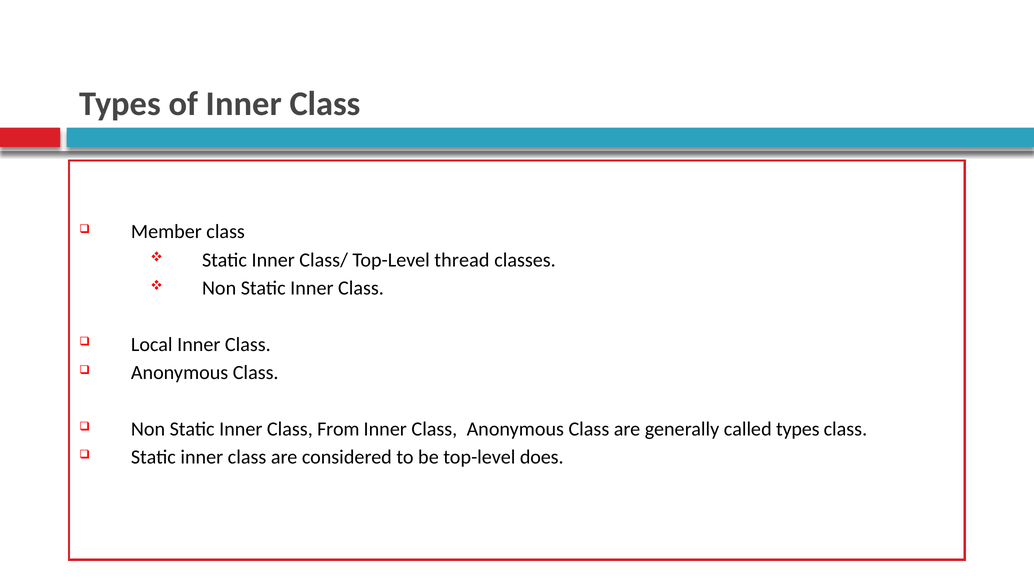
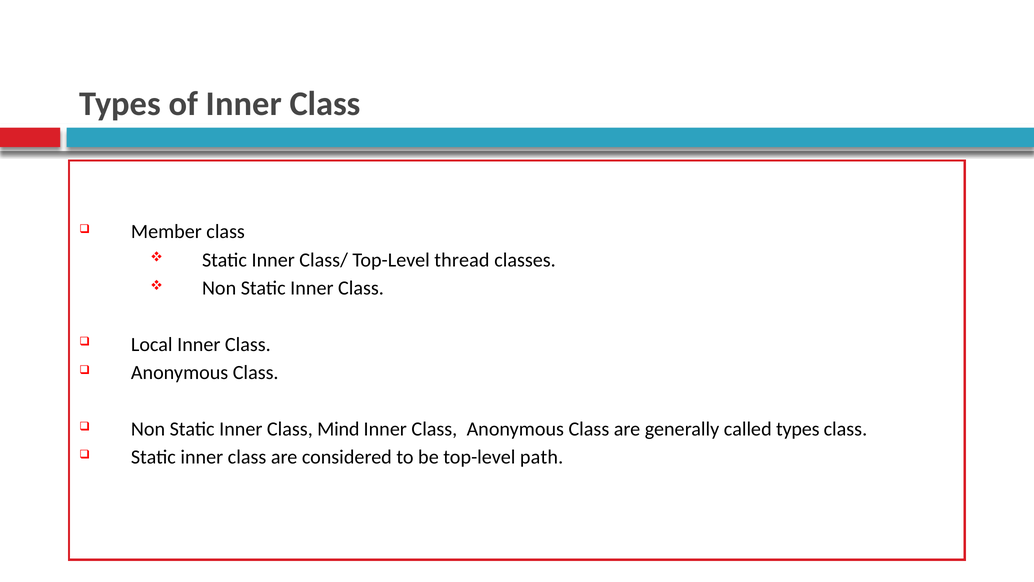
From: From -> Mind
does: does -> path
